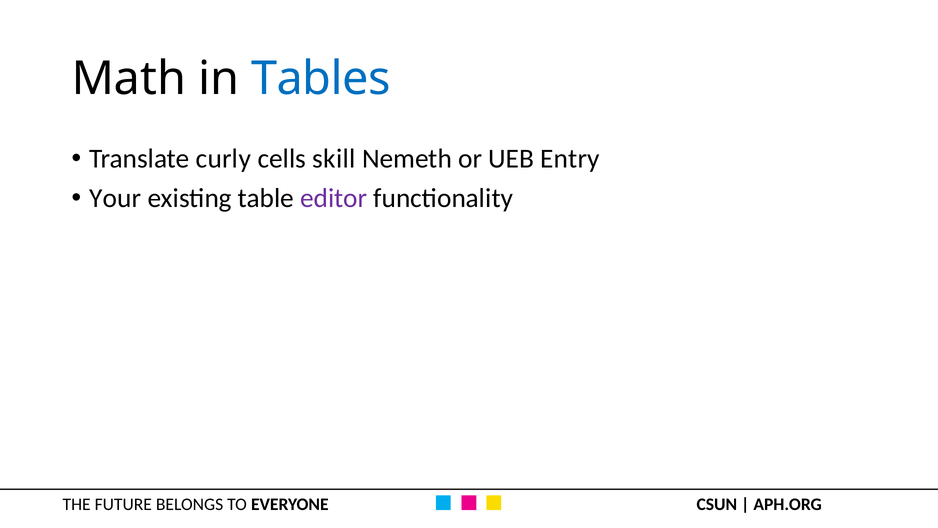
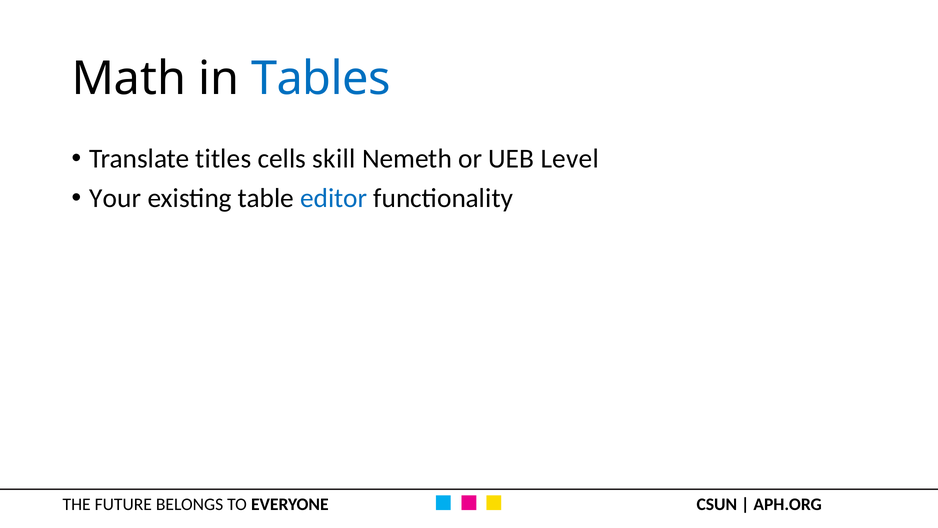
curly: curly -> titles
Entry: Entry -> Level
editor colour: purple -> blue
